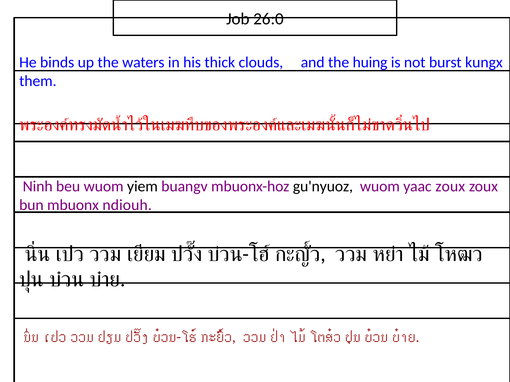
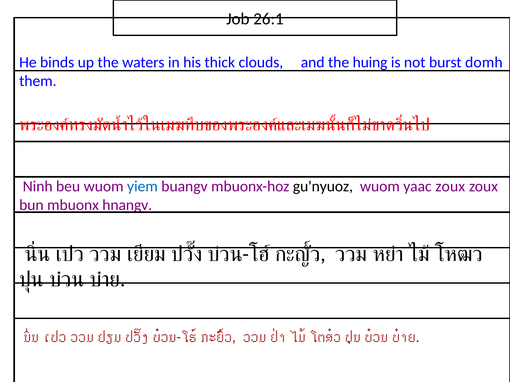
26:0: 26:0 -> 26:1
kungx: kungx -> domh
yiem colour: black -> blue
ndiouh: ndiouh -> hnangv
